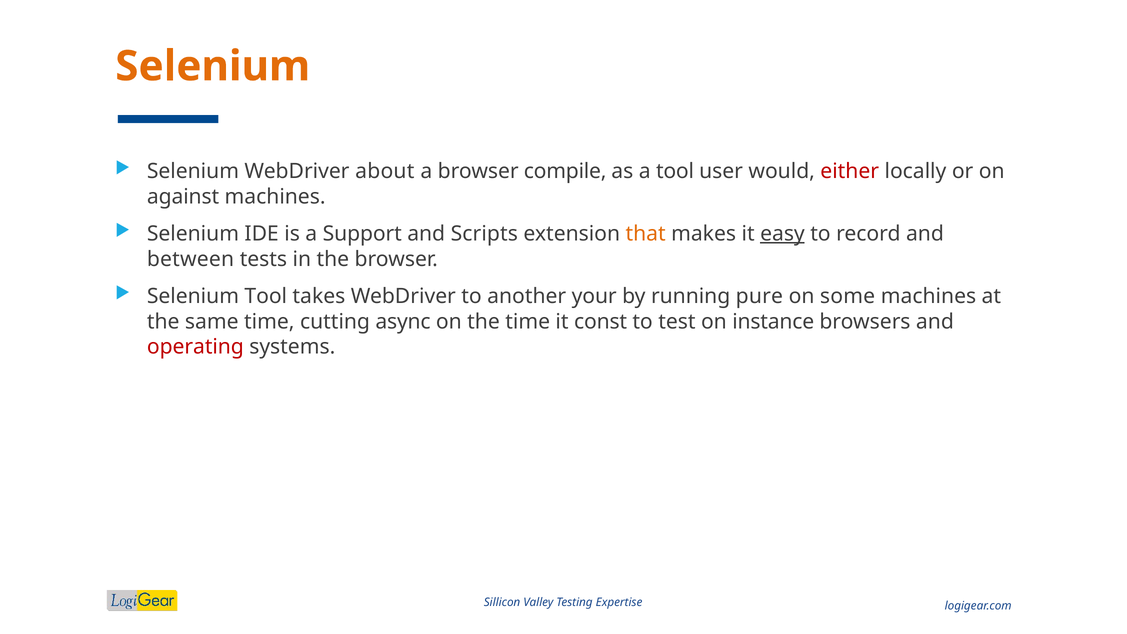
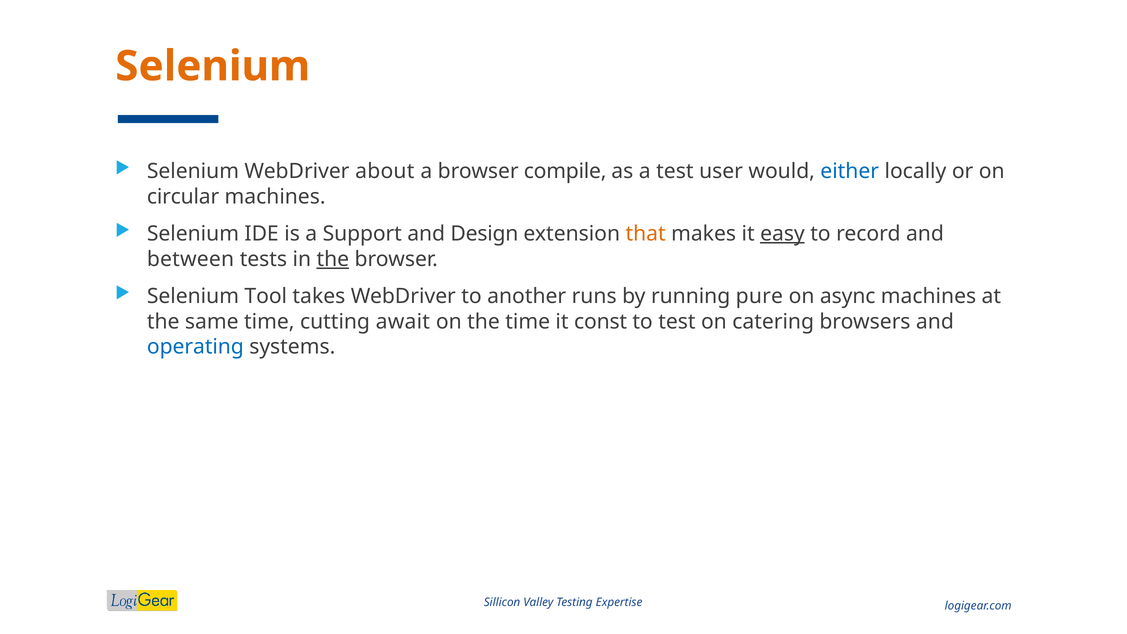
a tool: tool -> test
either colour: red -> blue
against: against -> circular
Scripts: Scripts -> Design
the at (333, 259) underline: none -> present
your: your -> runs
some: some -> async
async: async -> await
instance: instance -> catering
operating colour: red -> blue
